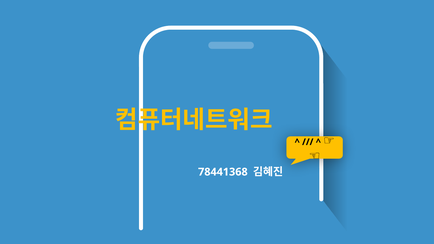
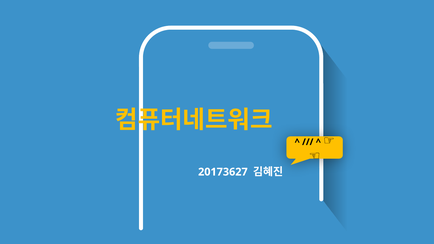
78441368: 78441368 -> 20173627
